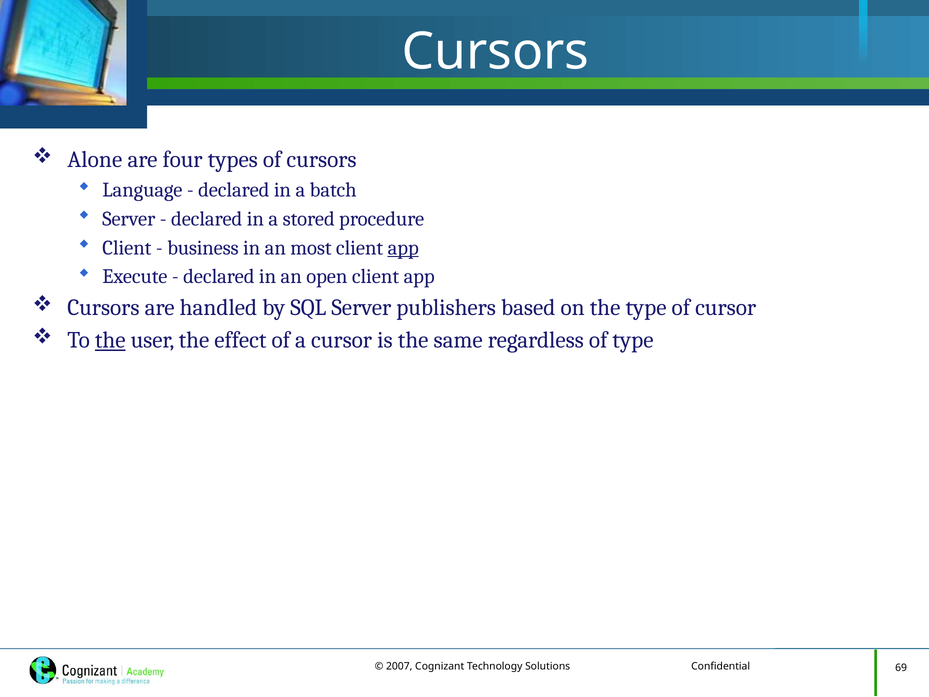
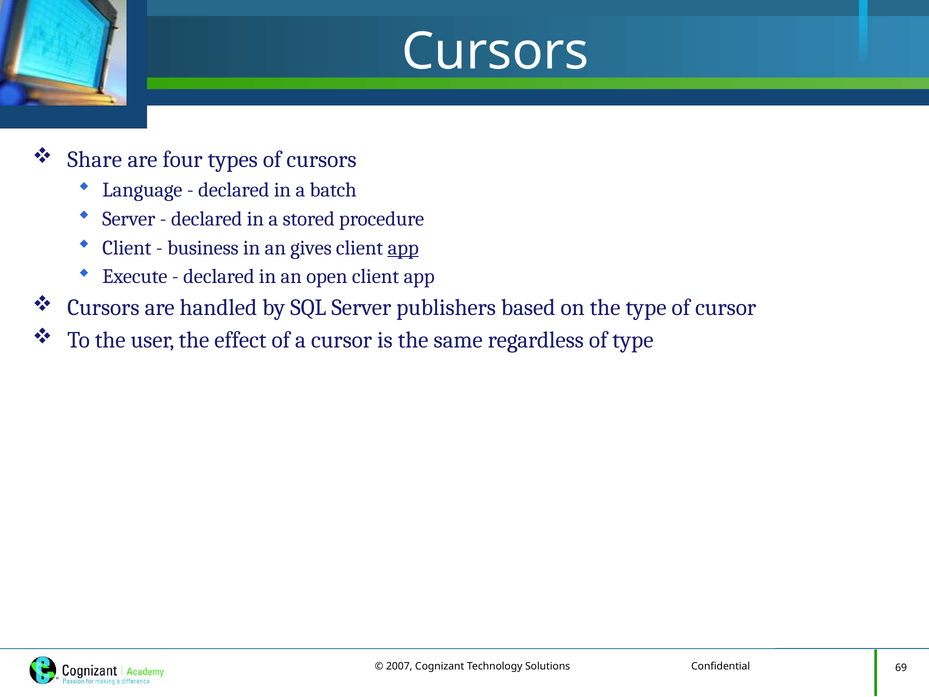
Alone: Alone -> Share
most: most -> gives
the at (110, 340) underline: present -> none
